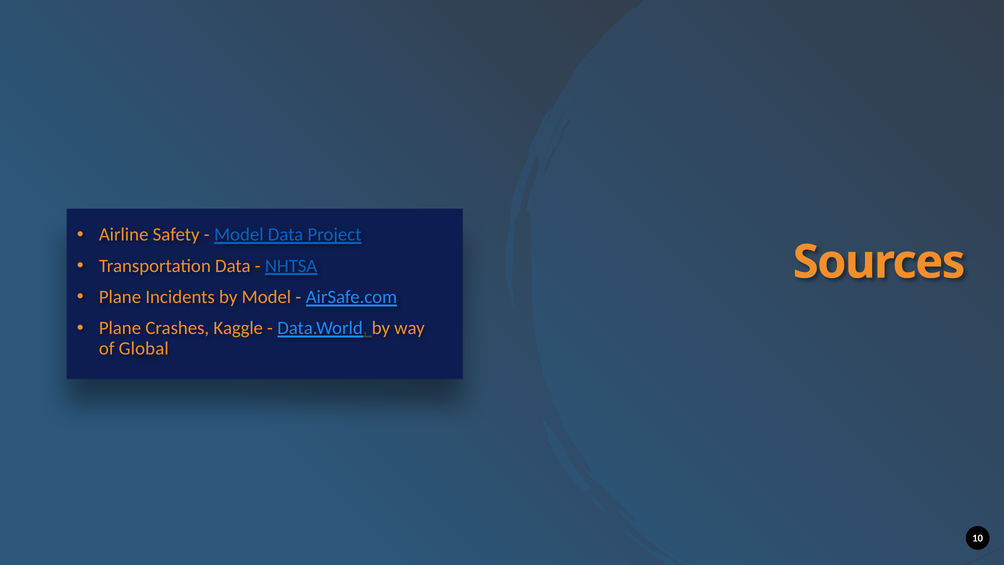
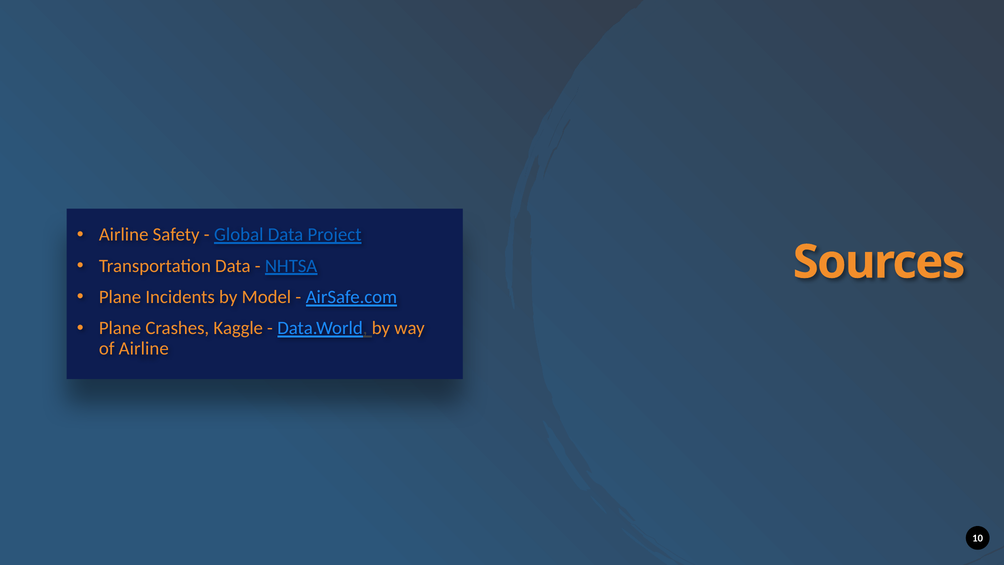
Model at (239, 235): Model -> Global
of Global: Global -> Airline
